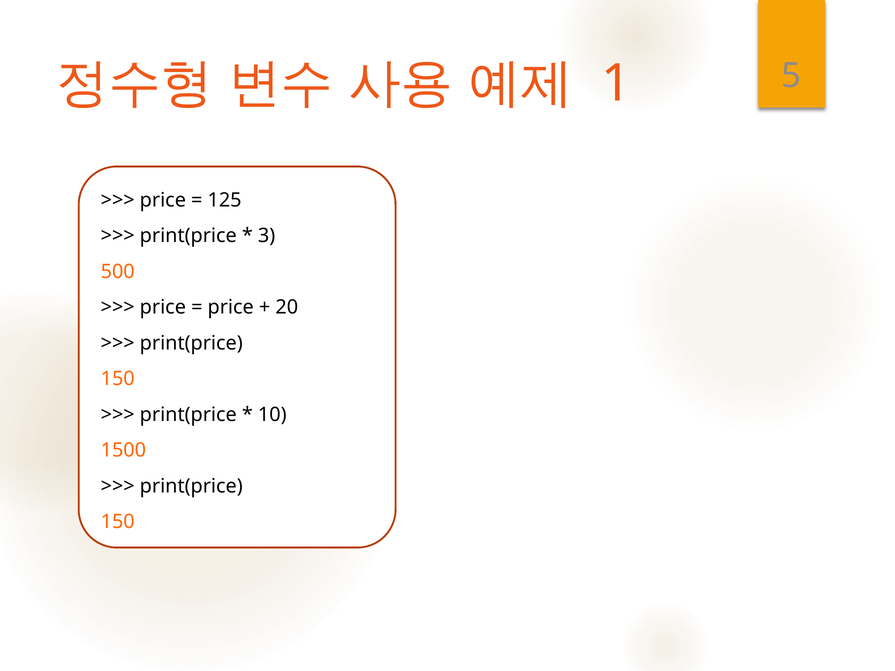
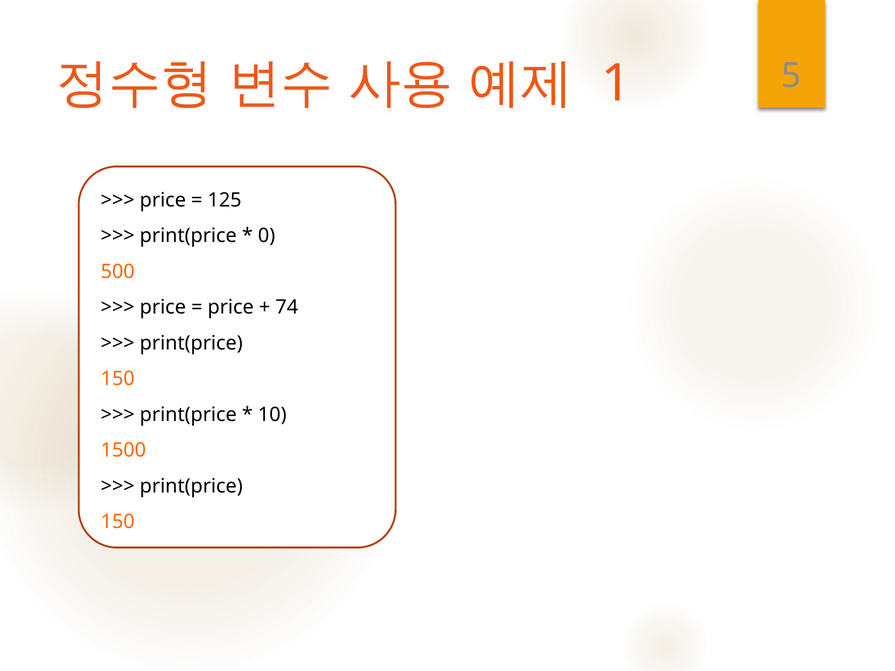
3: 3 -> 0
20: 20 -> 74
